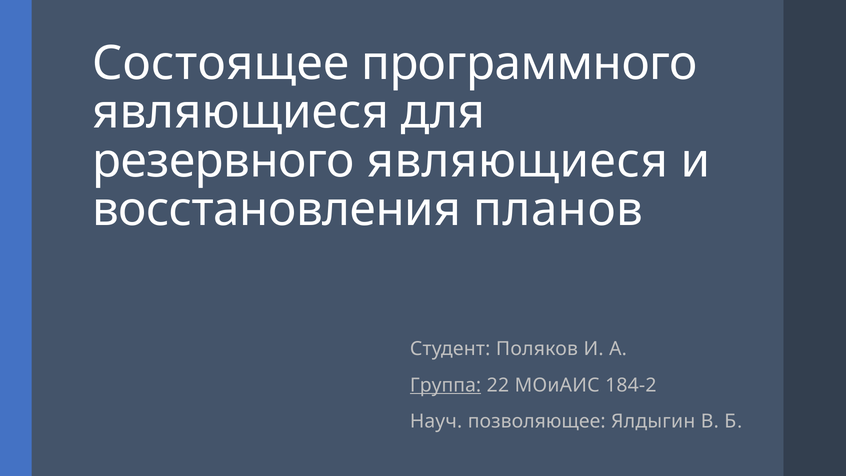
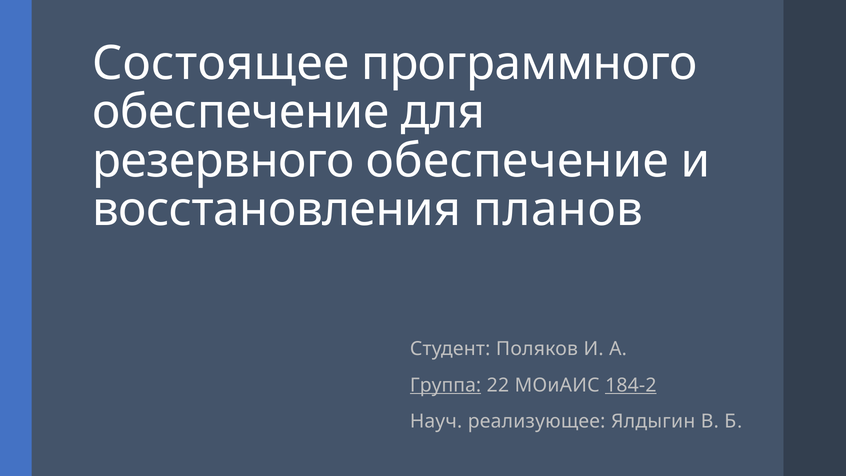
являющиеся at (241, 112): являющиеся -> обеспечение
резервного являющиеся: являющиеся -> обеспечение
184-2 underline: none -> present
позволяющее: позволяющее -> реализующее
